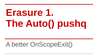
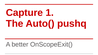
Erasure: Erasure -> Capture
